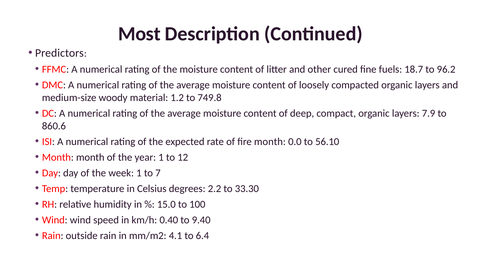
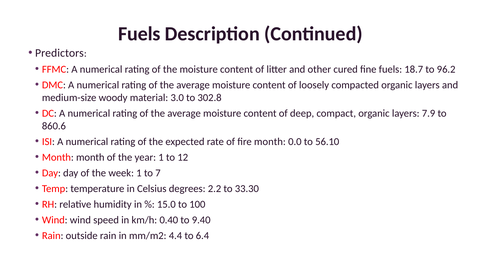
Most at (139, 34): Most -> Fuels
1.2: 1.2 -> 3.0
749.8: 749.8 -> 302.8
4.1: 4.1 -> 4.4
